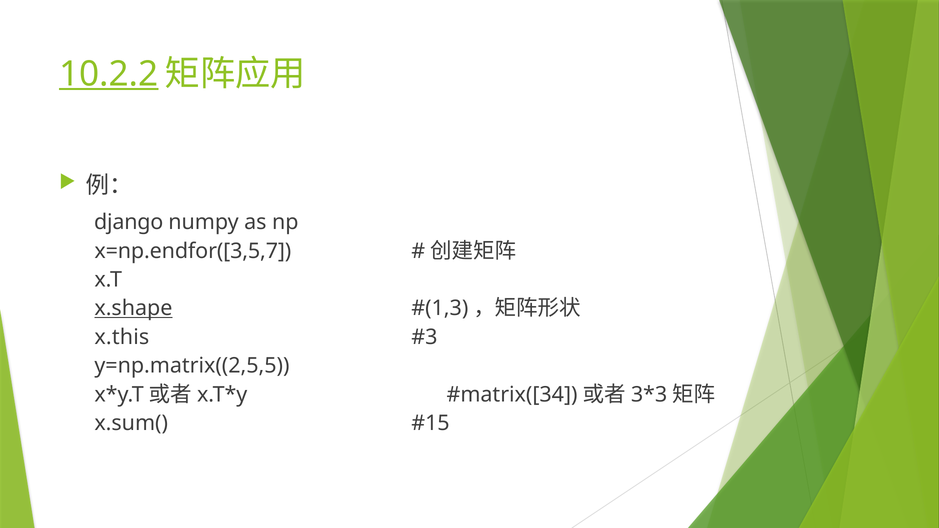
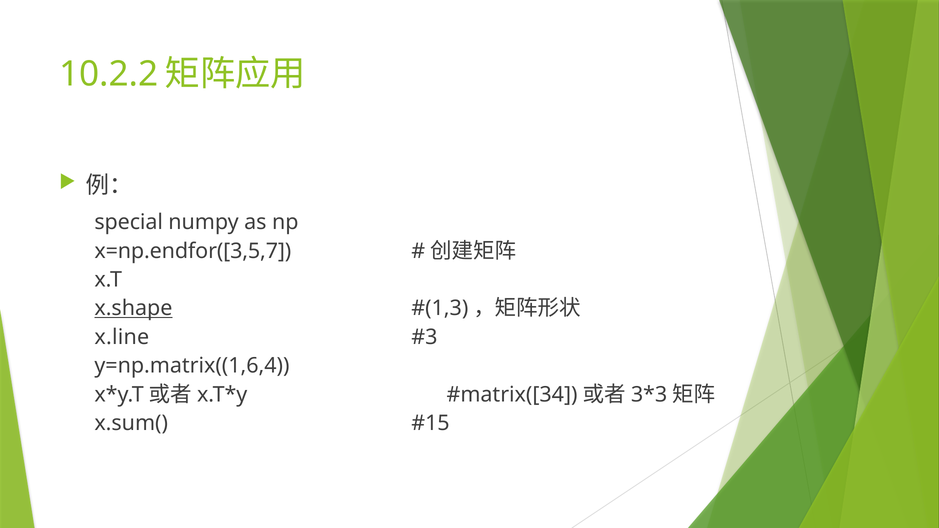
10.2.2 underline: present -> none
django: django -> special
x.this: x.this -> x.line
y=np.matrix((2,5,5: y=np.matrix((2,5,5 -> y=np.matrix((1,6,4
